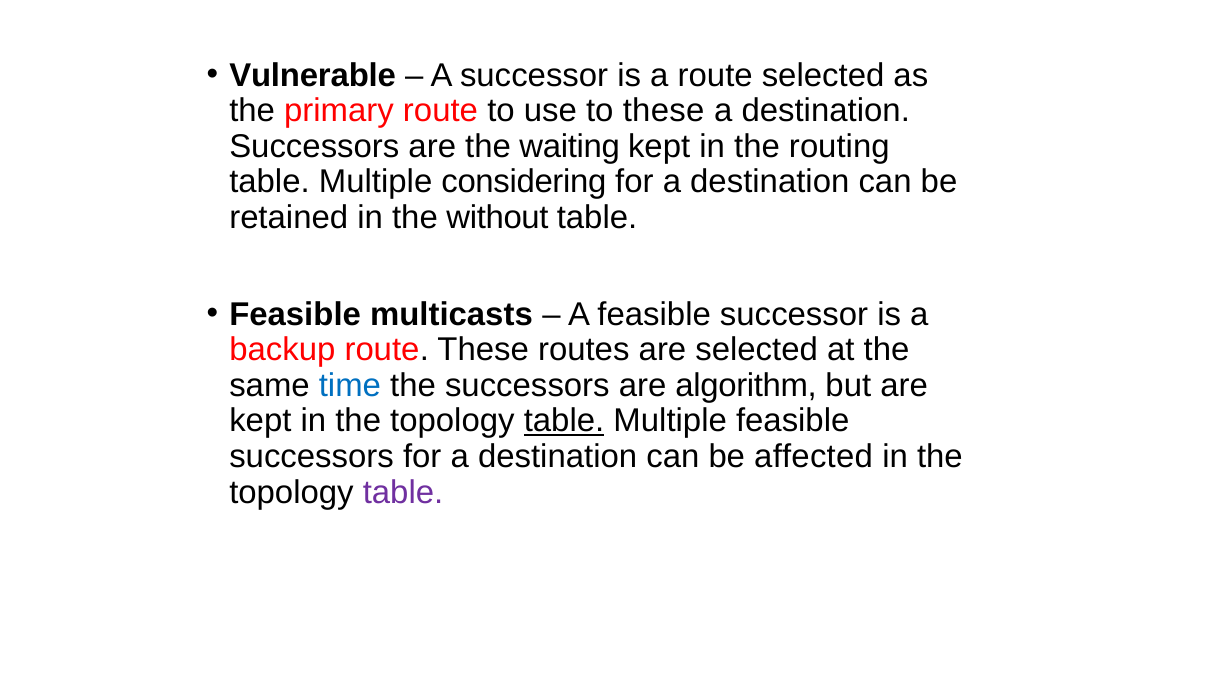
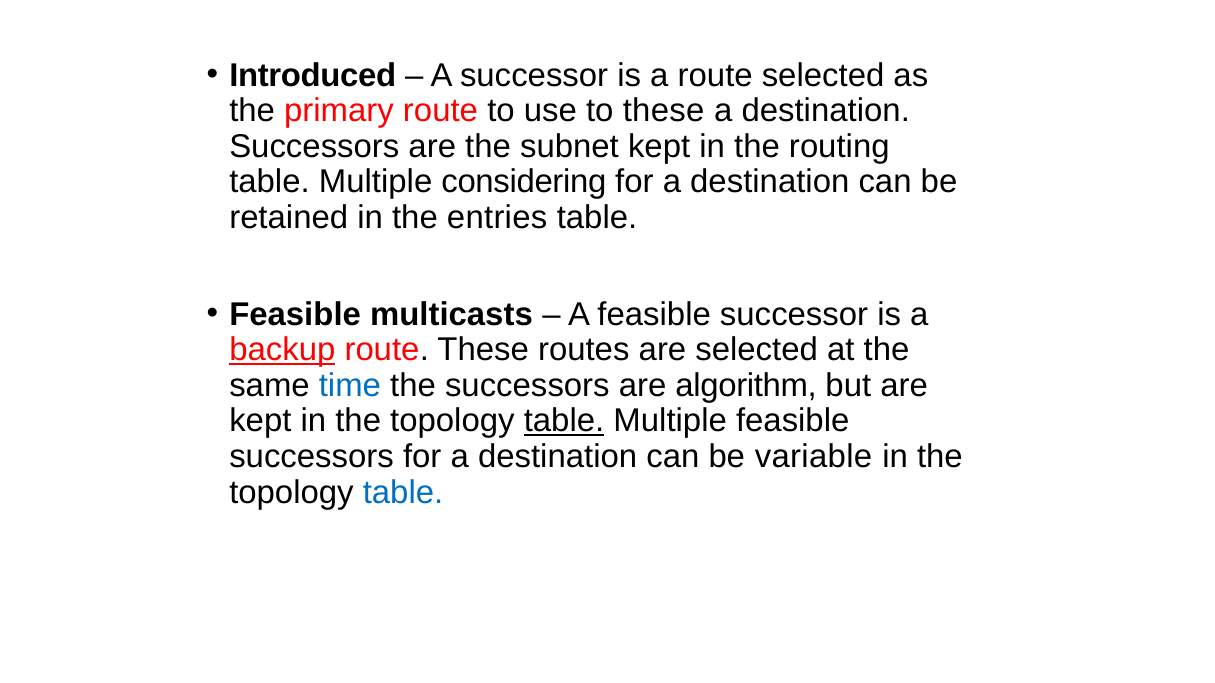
Vulnerable: Vulnerable -> Introduced
waiting: waiting -> subnet
without: without -> entries
backup underline: none -> present
affected: affected -> variable
table at (403, 493) colour: purple -> blue
